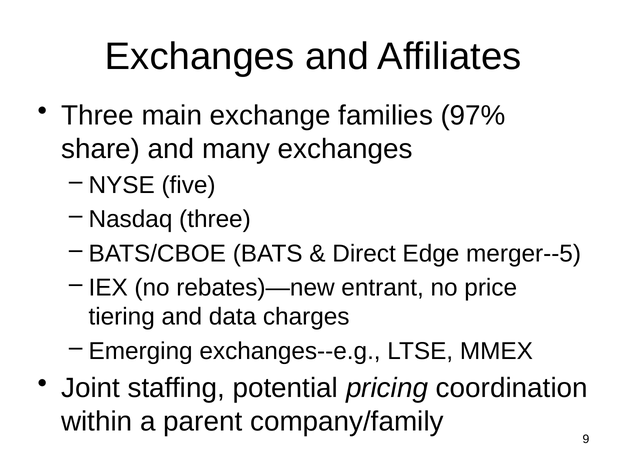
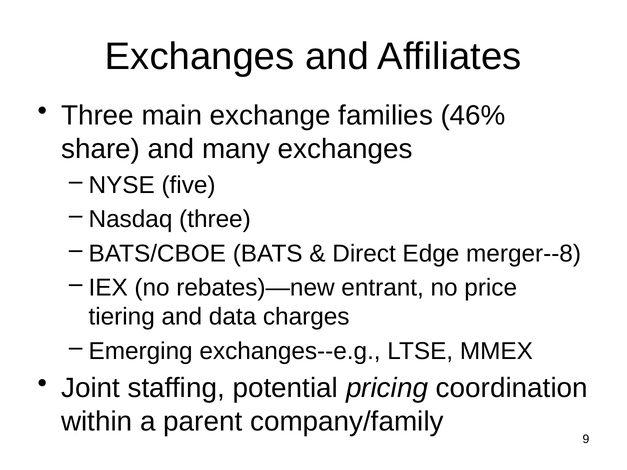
97%: 97% -> 46%
merger--5: merger--5 -> merger--8
